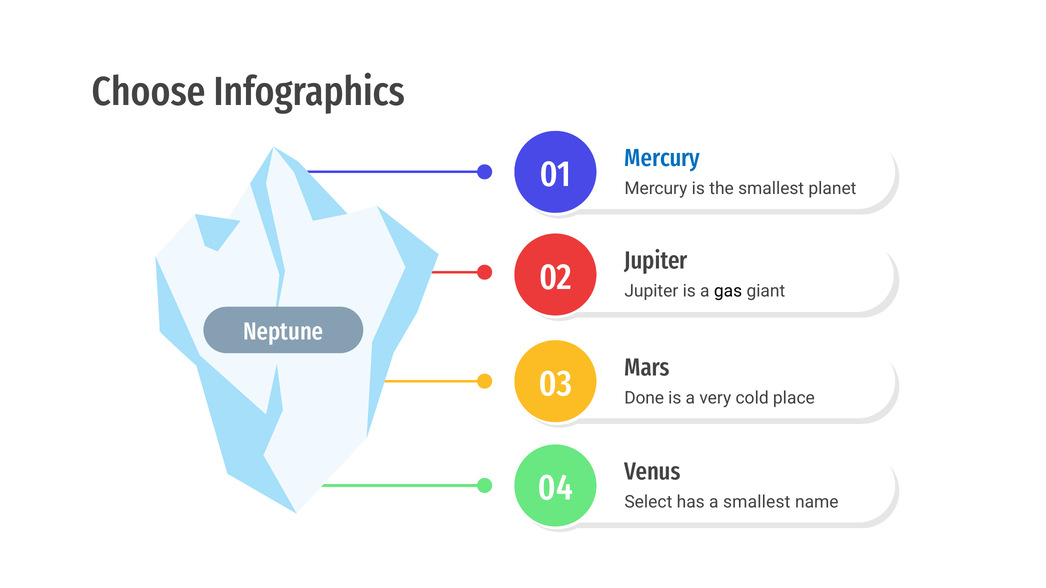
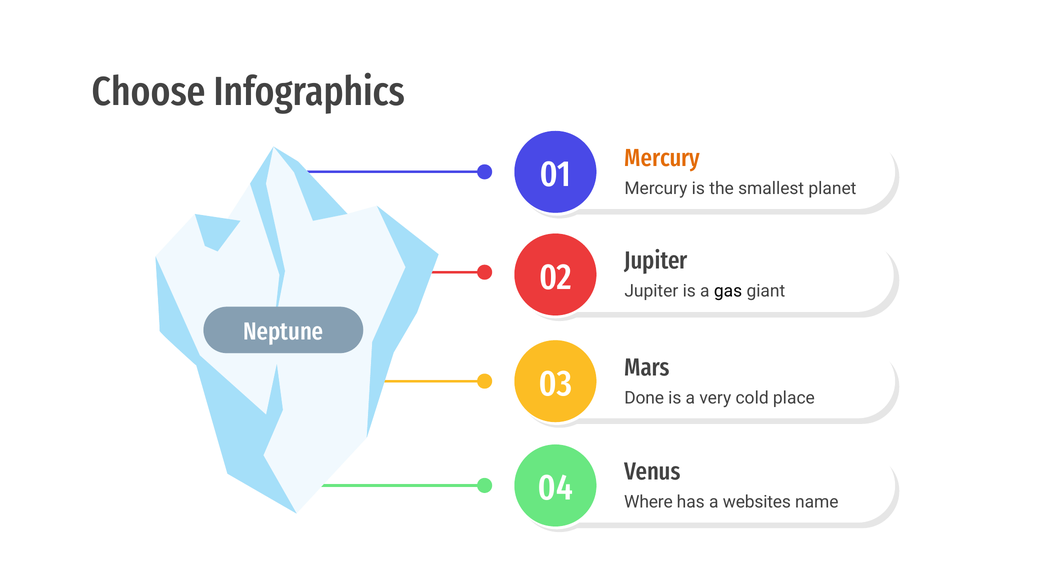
Mercury at (662, 158) colour: blue -> orange
Select: Select -> Where
a smallest: smallest -> websites
